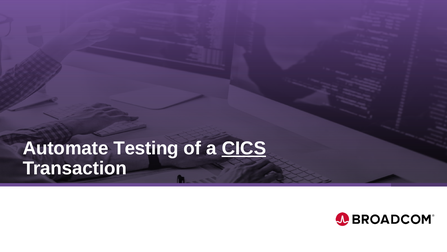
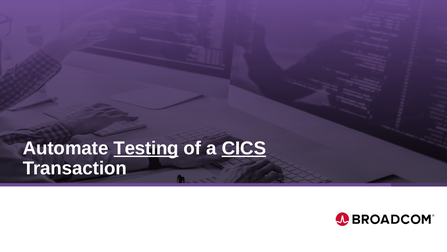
Testing underline: none -> present
